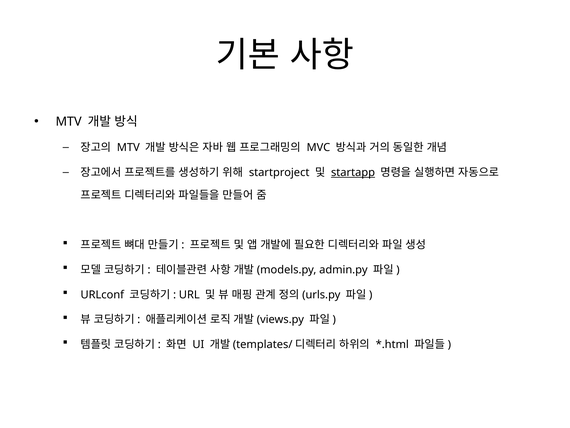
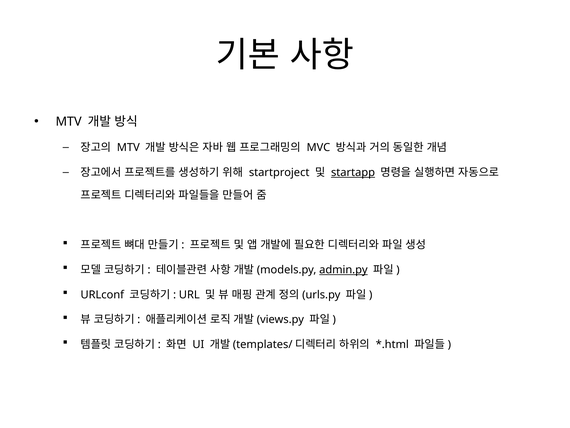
admin.py underline: none -> present
